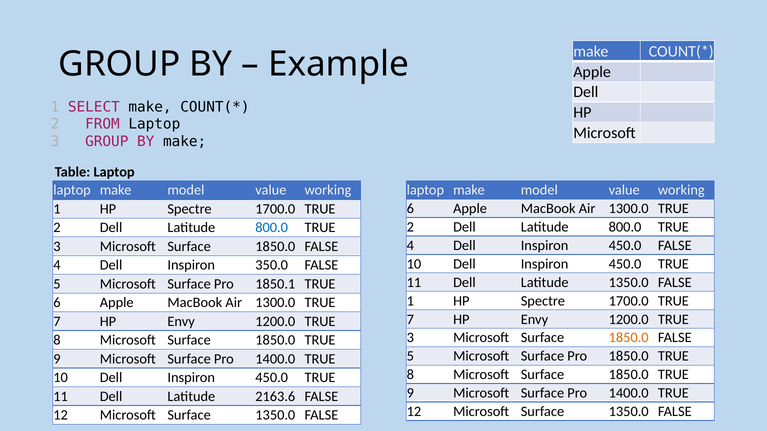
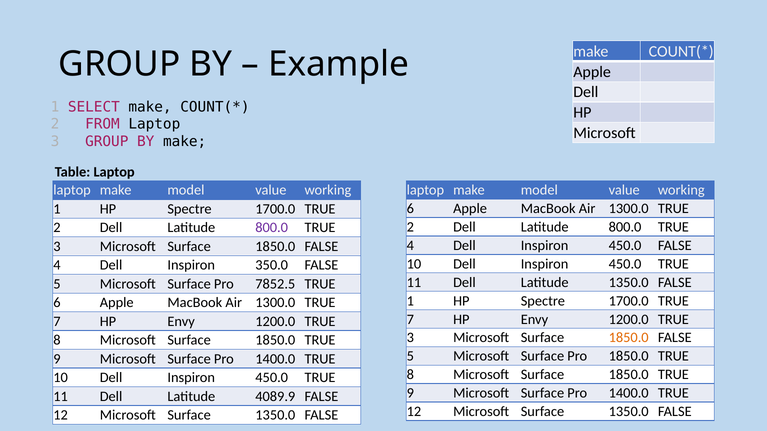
800.0 at (272, 228) colour: blue -> purple
1850.1: 1850.1 -> 7852.5
2163.6: 2163.6 -> 4089.9
